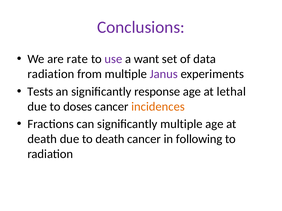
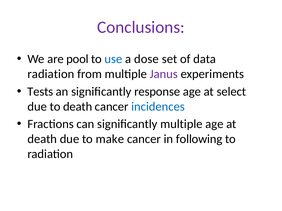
rate: rate -> pool
use colour: purple -> blue
want: want -> dose
lethal: lethal -> select
to doses: doses -> death
incidences colour: orange -> blue
to death: death -> make
